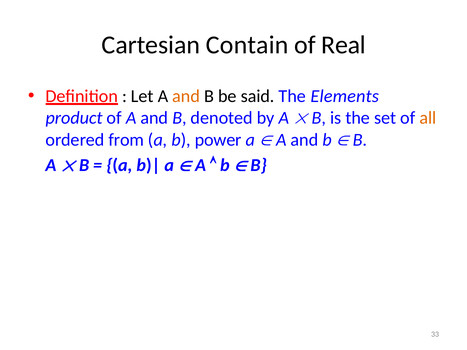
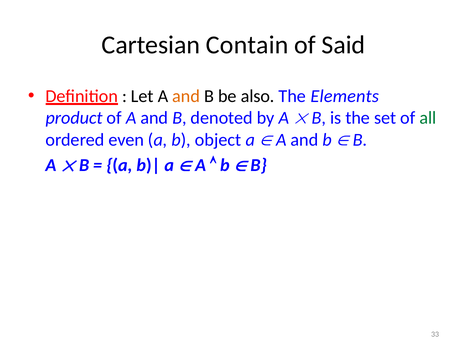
Real: Real -> Said
said: said -> also
all colour: orange -> green
from: from -> even
power: power -> object
